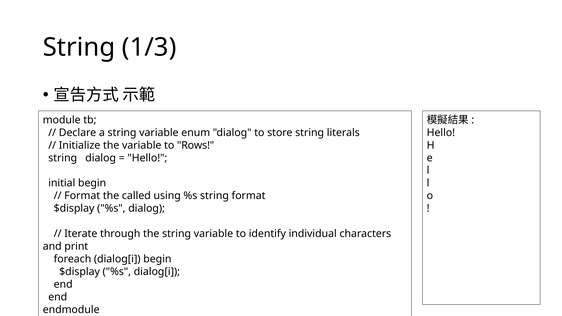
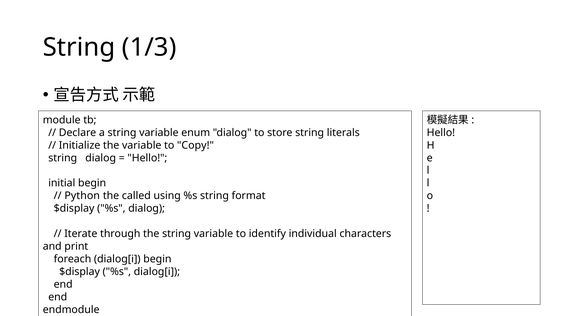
Rows: Rows -> Copy
Format at (82, 196): Format -> Python
